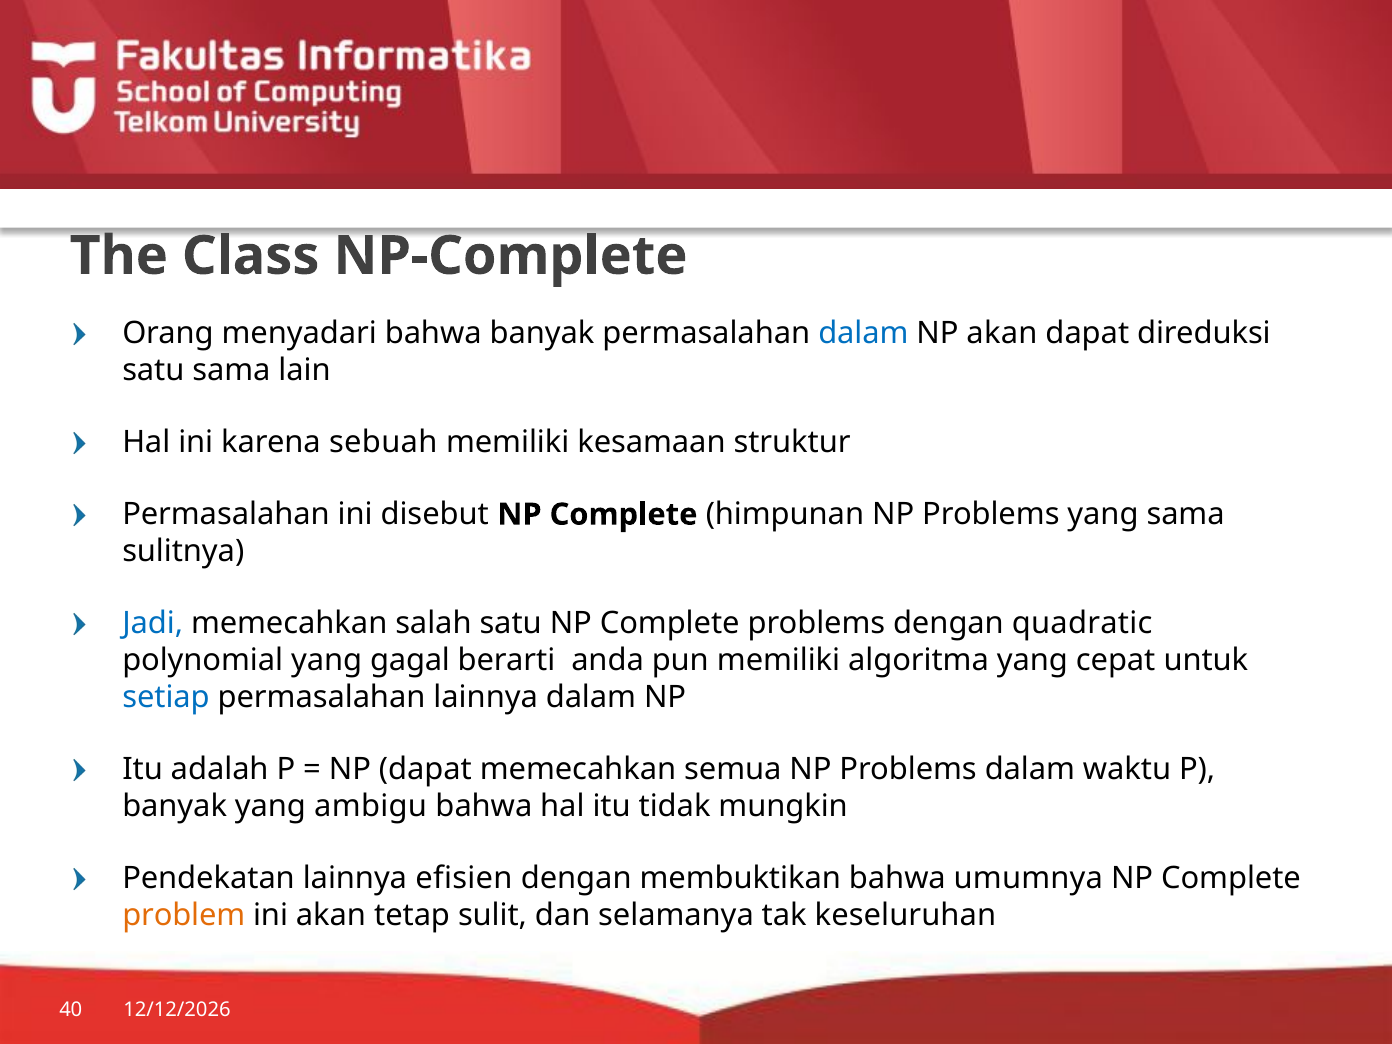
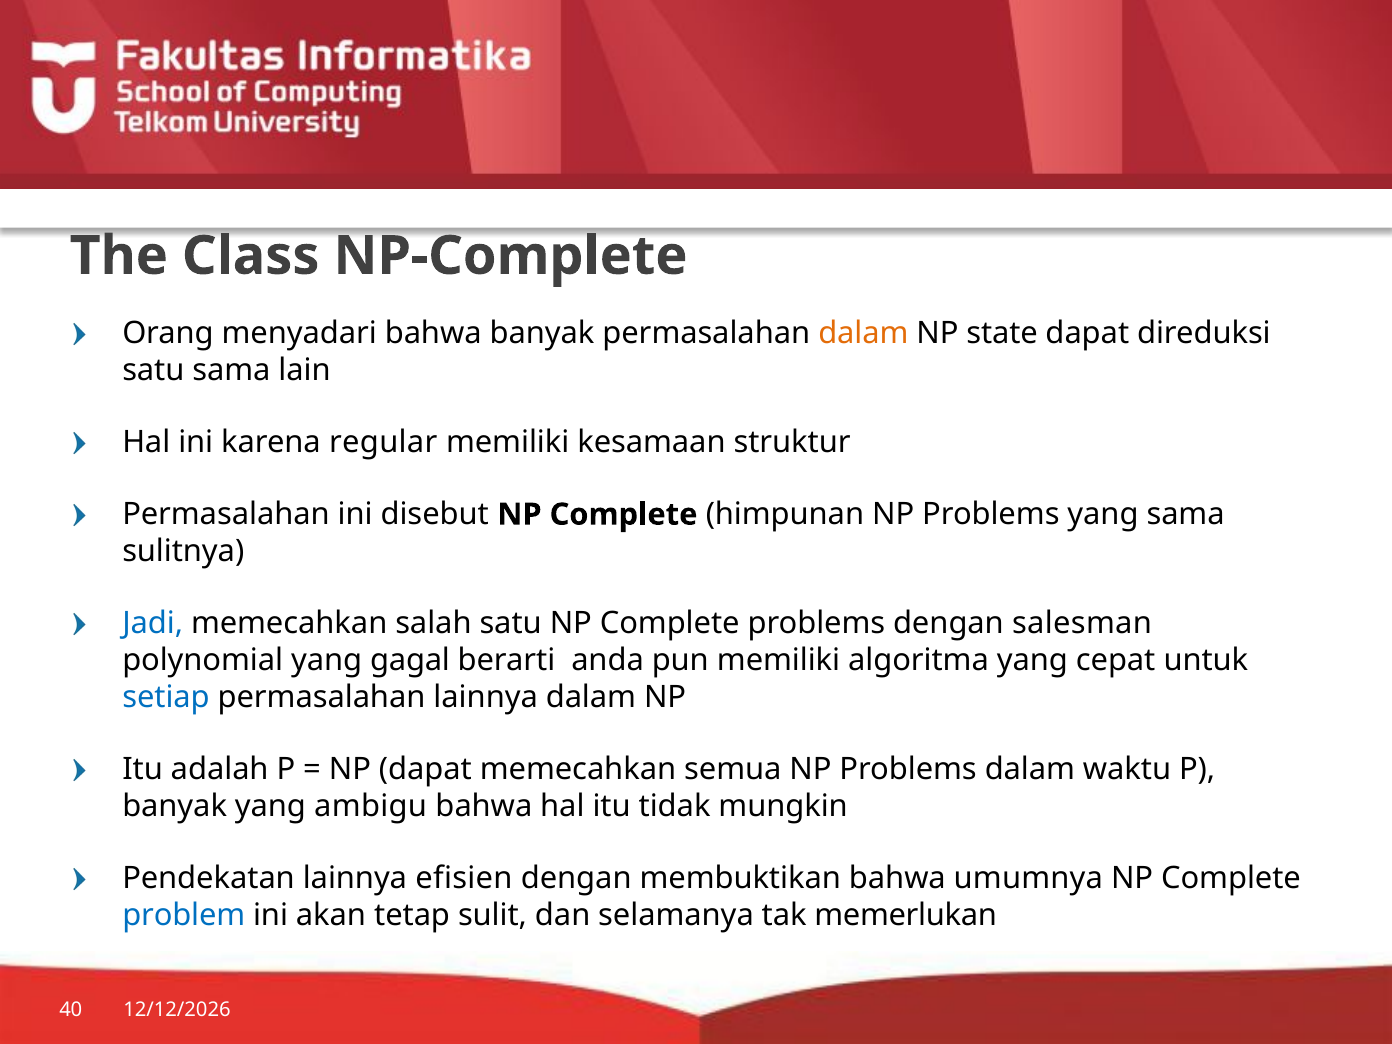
dalam at (863, 334) colour: blue -> orange
NP akan: akan -> state
sebuah: sebuah -> regular
quadratic: quadratic -> salesman
problem colour: orange -> blue
keseluruhan: keseluruhan -> memerlukan
